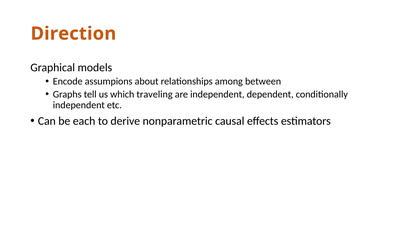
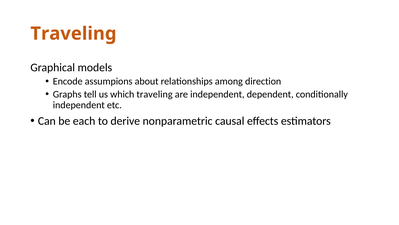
Direction at (73, 34): Direction -> Traveling
between: between -> direction
